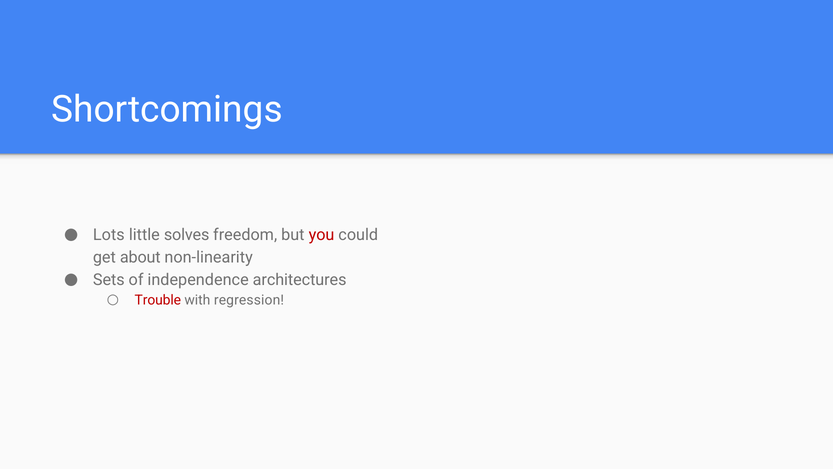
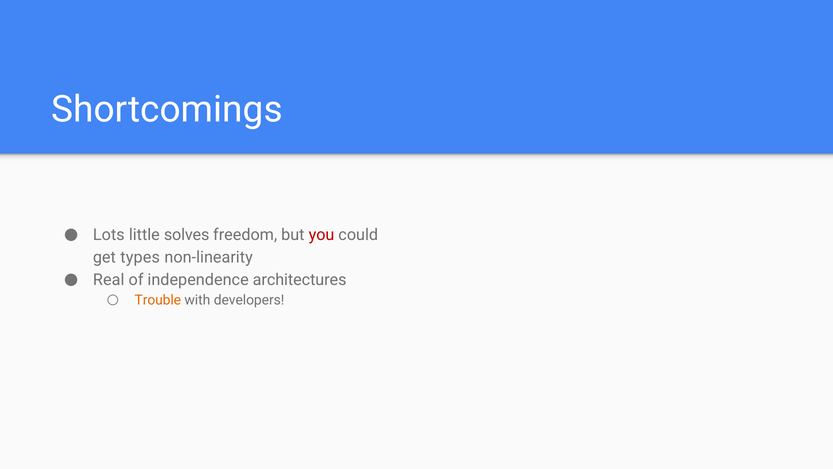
about: about -> types
Sets: Sets -> Real
Trouble colour: red -> orange
regression: regression -> developers
